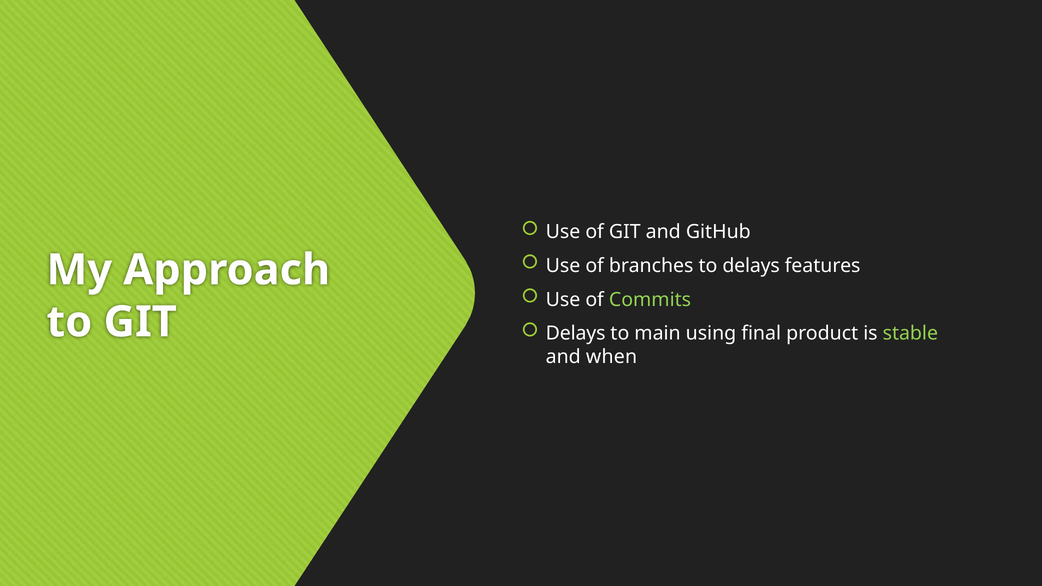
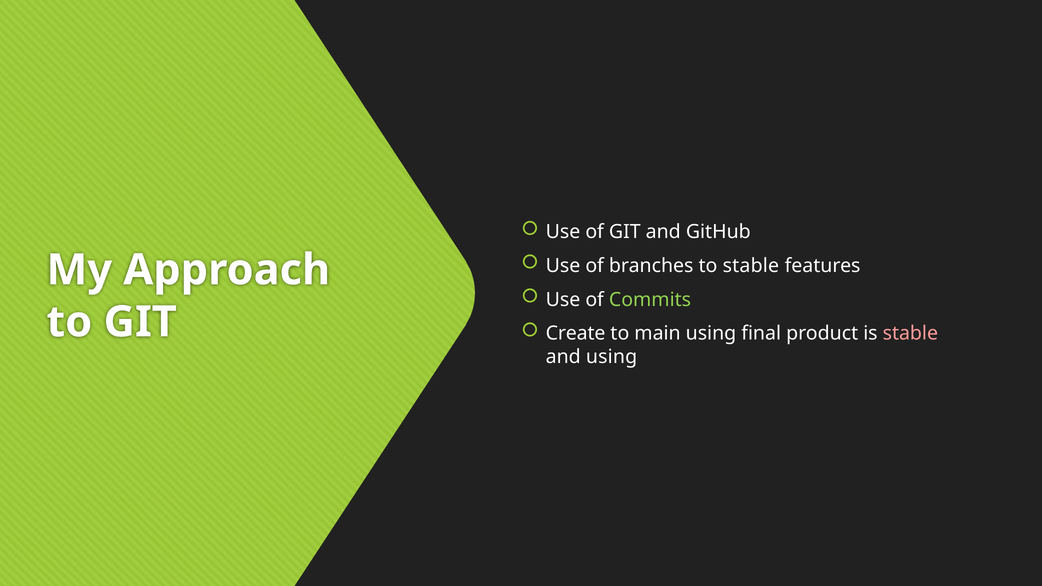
to delays: delays -> stable
Delays at (576, 334): Delays -> Create
stable at (910, 334) colour: light green -> pink
and when: when -> using
